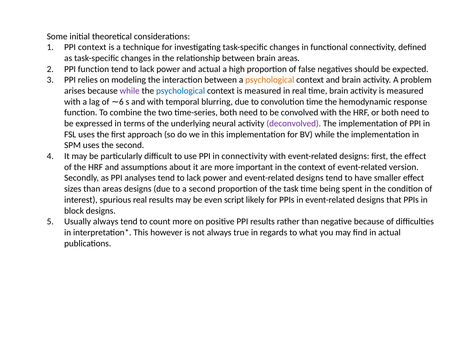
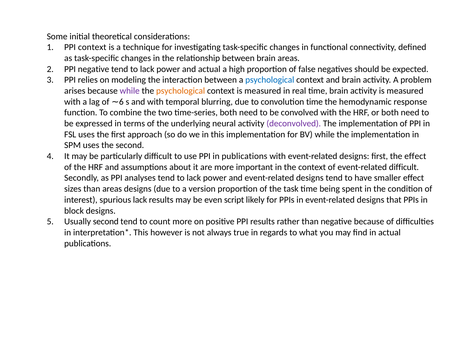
PPI function: function -> negative
psychological at (270, 80) colour: orange -> blue
psychological at (181, 91) colour: blue -> orange
in connectivity: connectivity -> publications
event-related version: version -> difficult
a second: second -> version
spurious real: real -> lack
Usually always: always -> second
